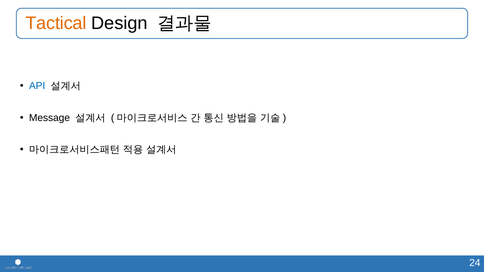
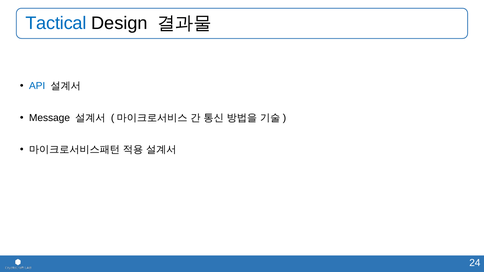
Tactical colour: orange -> blue
